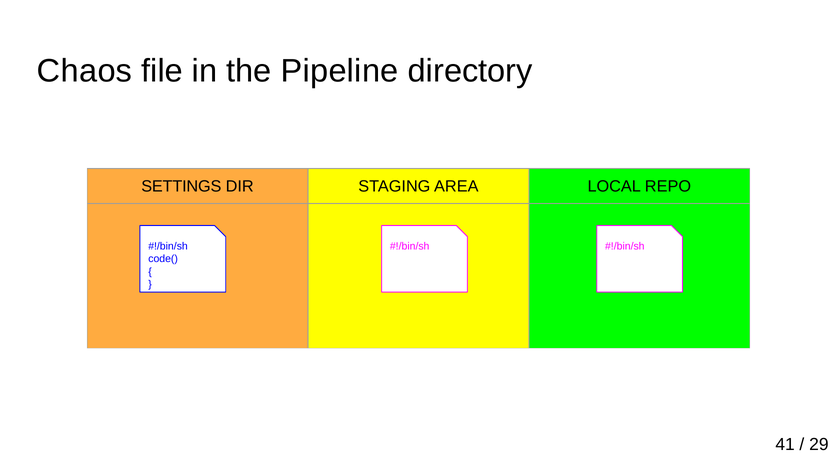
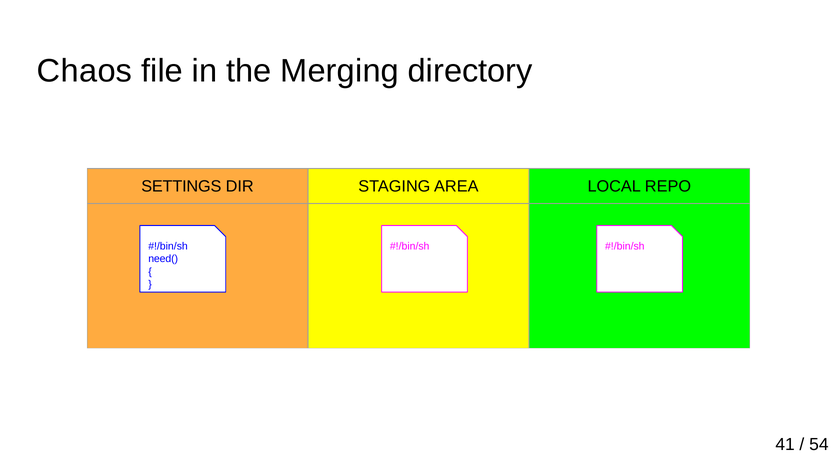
Pipeline: Pipeline -> Merging
code(: code( -> need(
29: 29 -> 54
